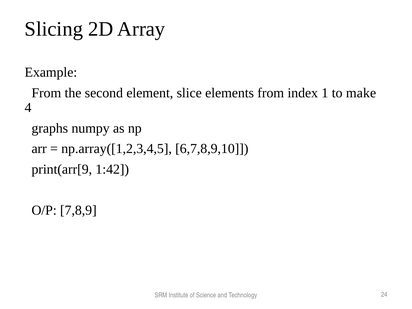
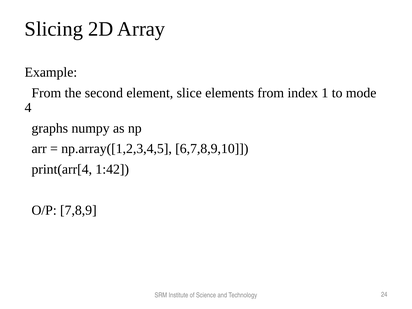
make: make -> mode
print(arr[9: print(arr[9 -> print(arr[4
